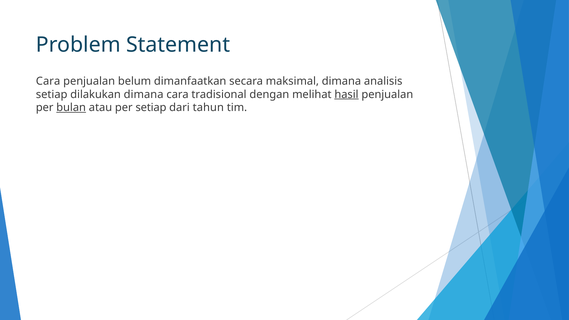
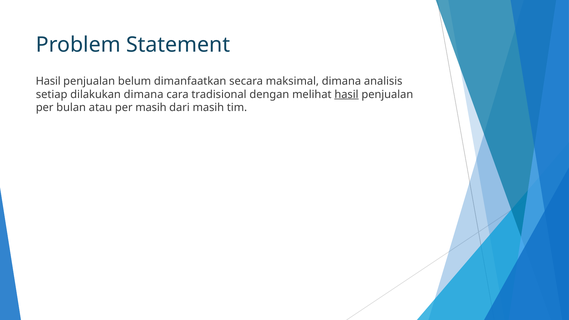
Cara at (48, 81): Cara -> Hasil
bulan underline: present -> none
per setiap: setiap -> masih
dari tahun: tahun -> masih
